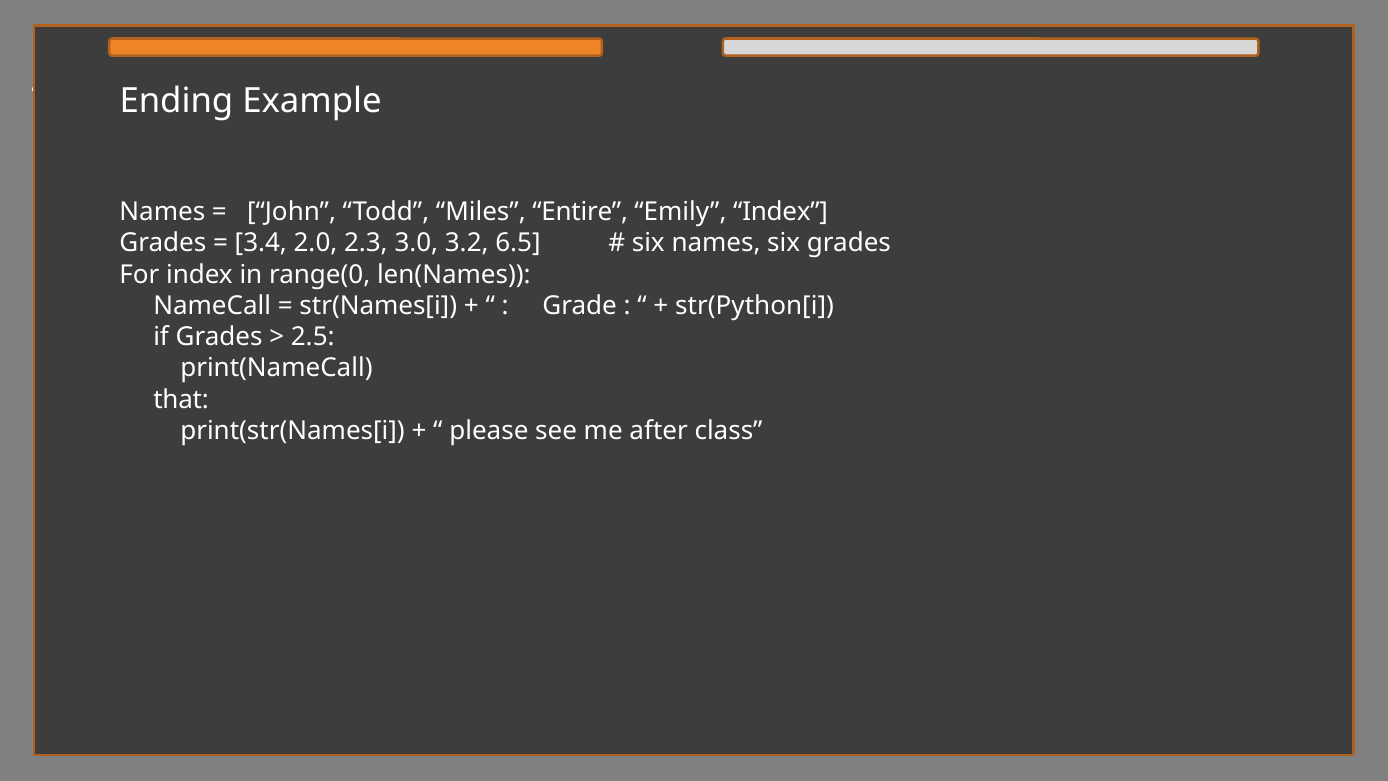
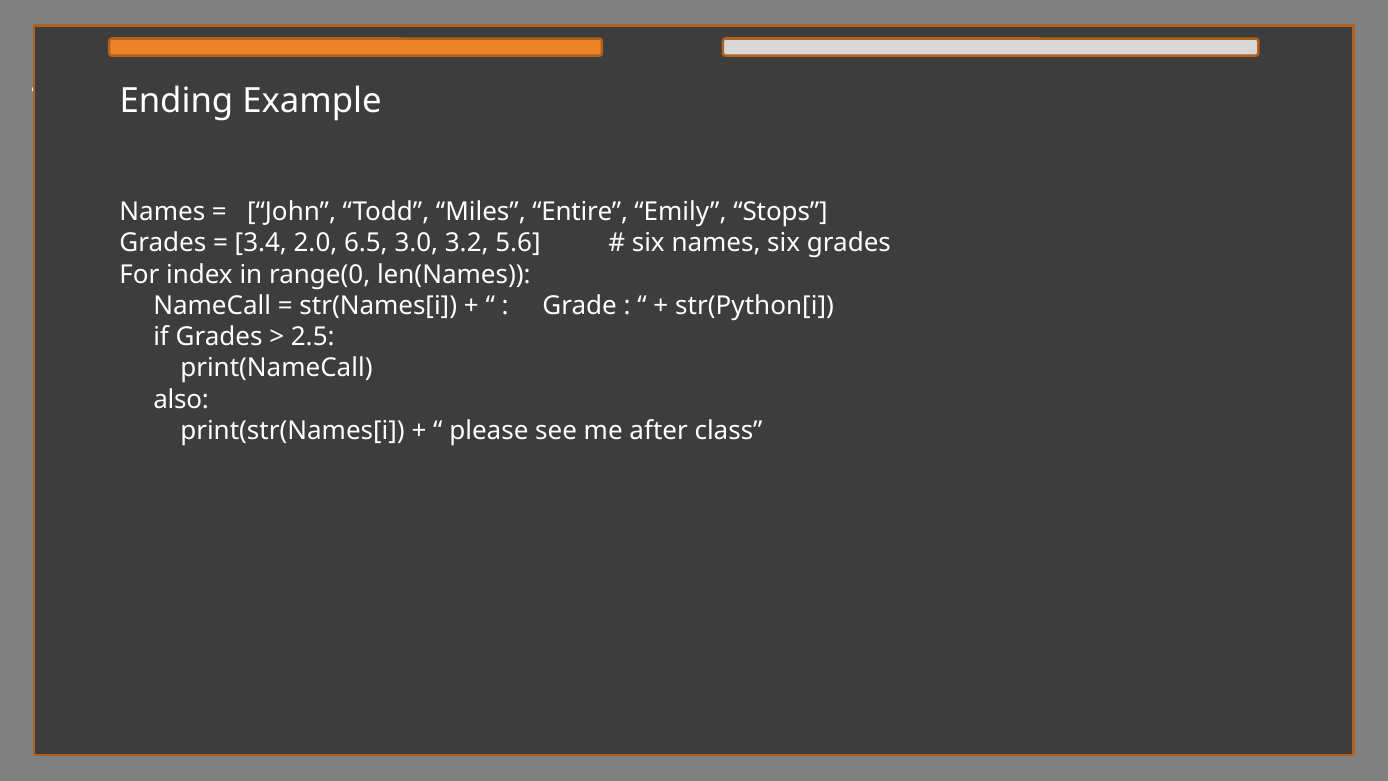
Emily Index: Index -> Stops
2.3: 2.3 -> 6.5
6.5: 6.5 -> 5.6
that: that -> also
